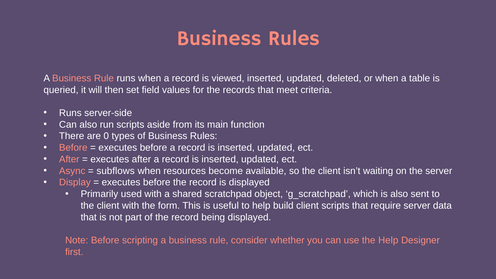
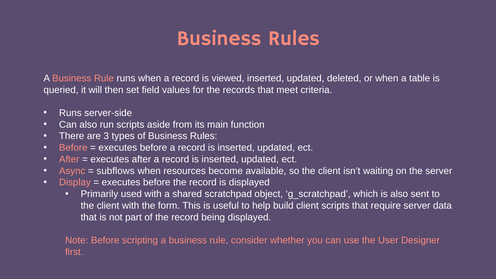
0: 0 -> 3
the Help: Help -> User
